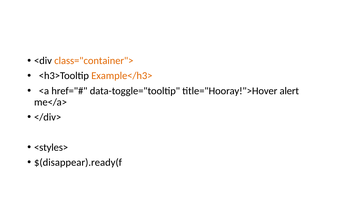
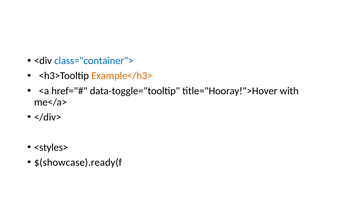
class="container"> colour: orange -> blue
alert: alert -> with
$(disappear).ready(f: $(disappear).ready(f -> $(showcase).ready(f
